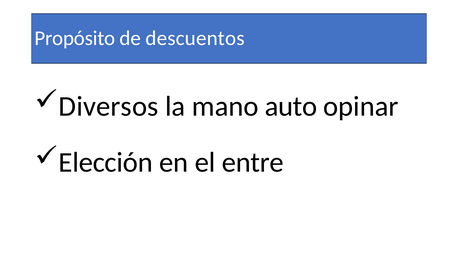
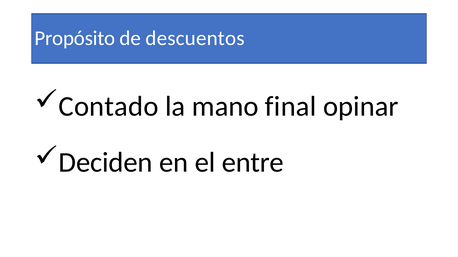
Diversos: Diversos -> Contado
auto: auto -> final
Elección: Elección -> Deciden
